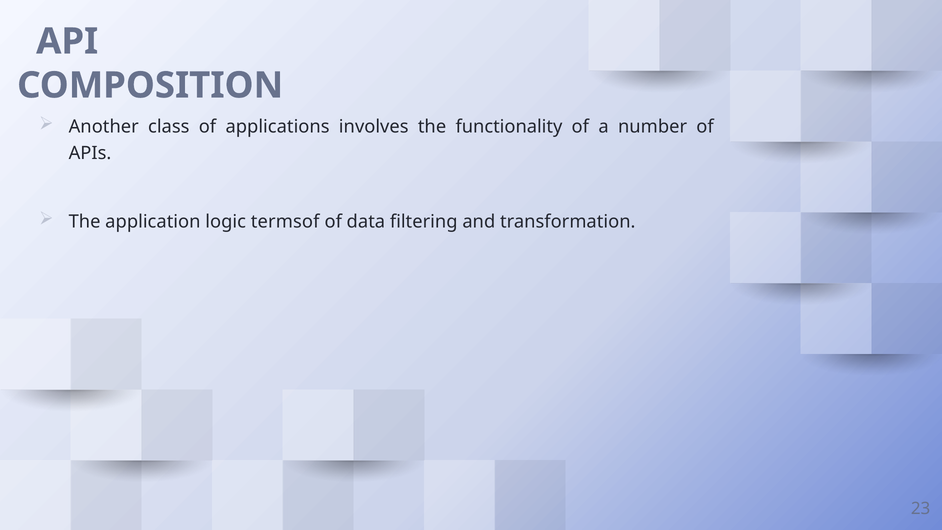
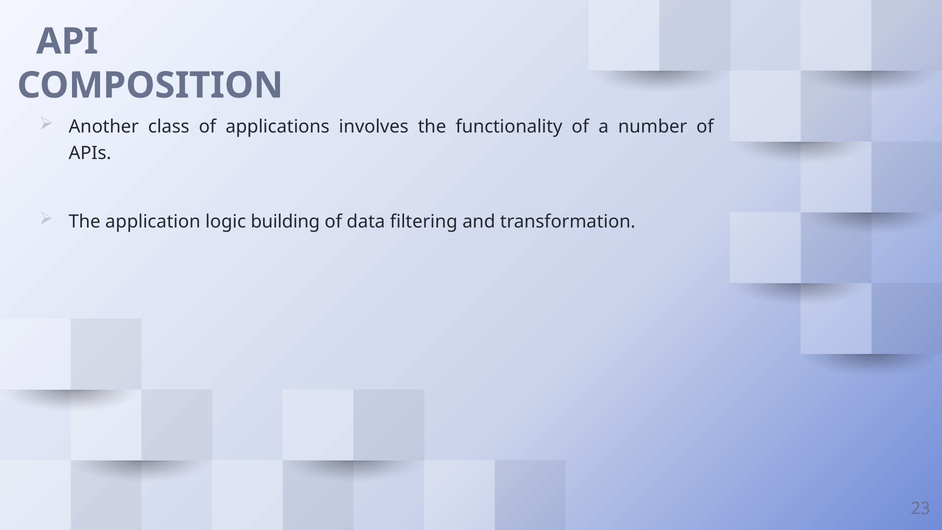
termsof: termsof -> building
